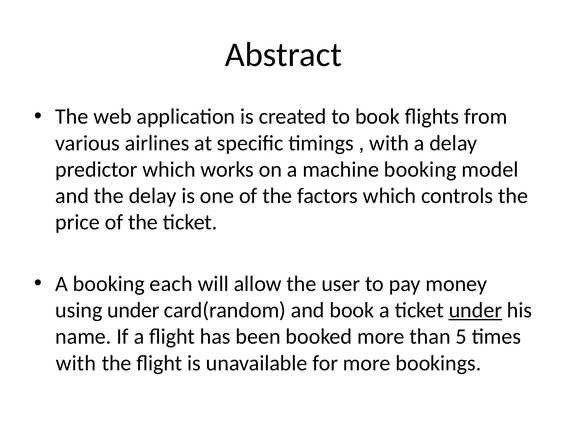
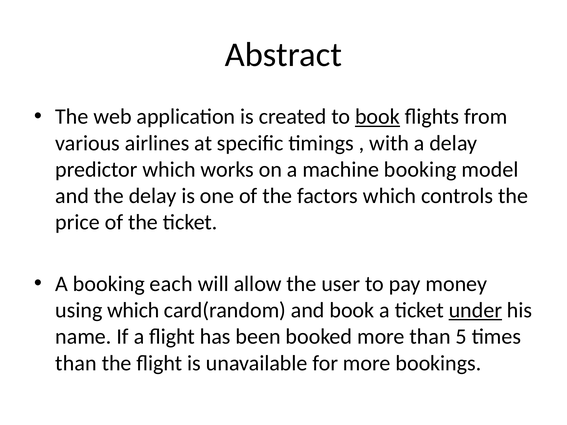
book at (377, 117) underline: none -> present
using under: under -> which
with at (76, 363): with -> than
